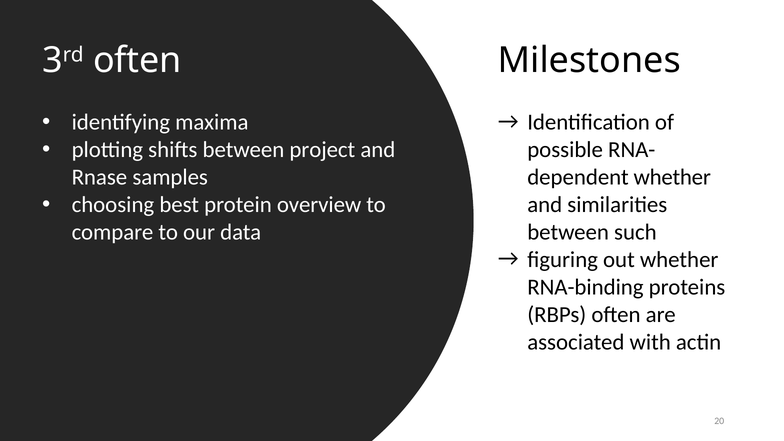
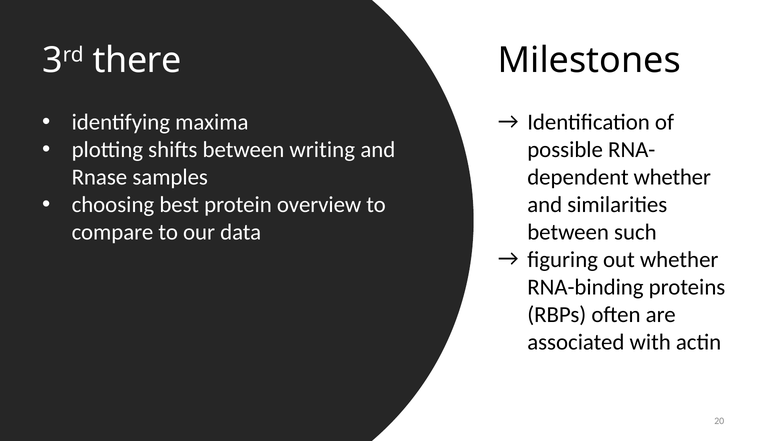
3rd often: often -> there
project: project -> writing
